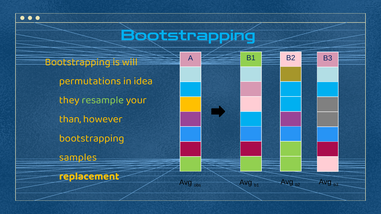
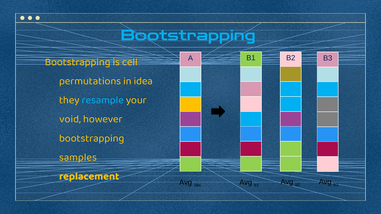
will: will -> cell
resample colour: light green -> light blue
than: than -> void
